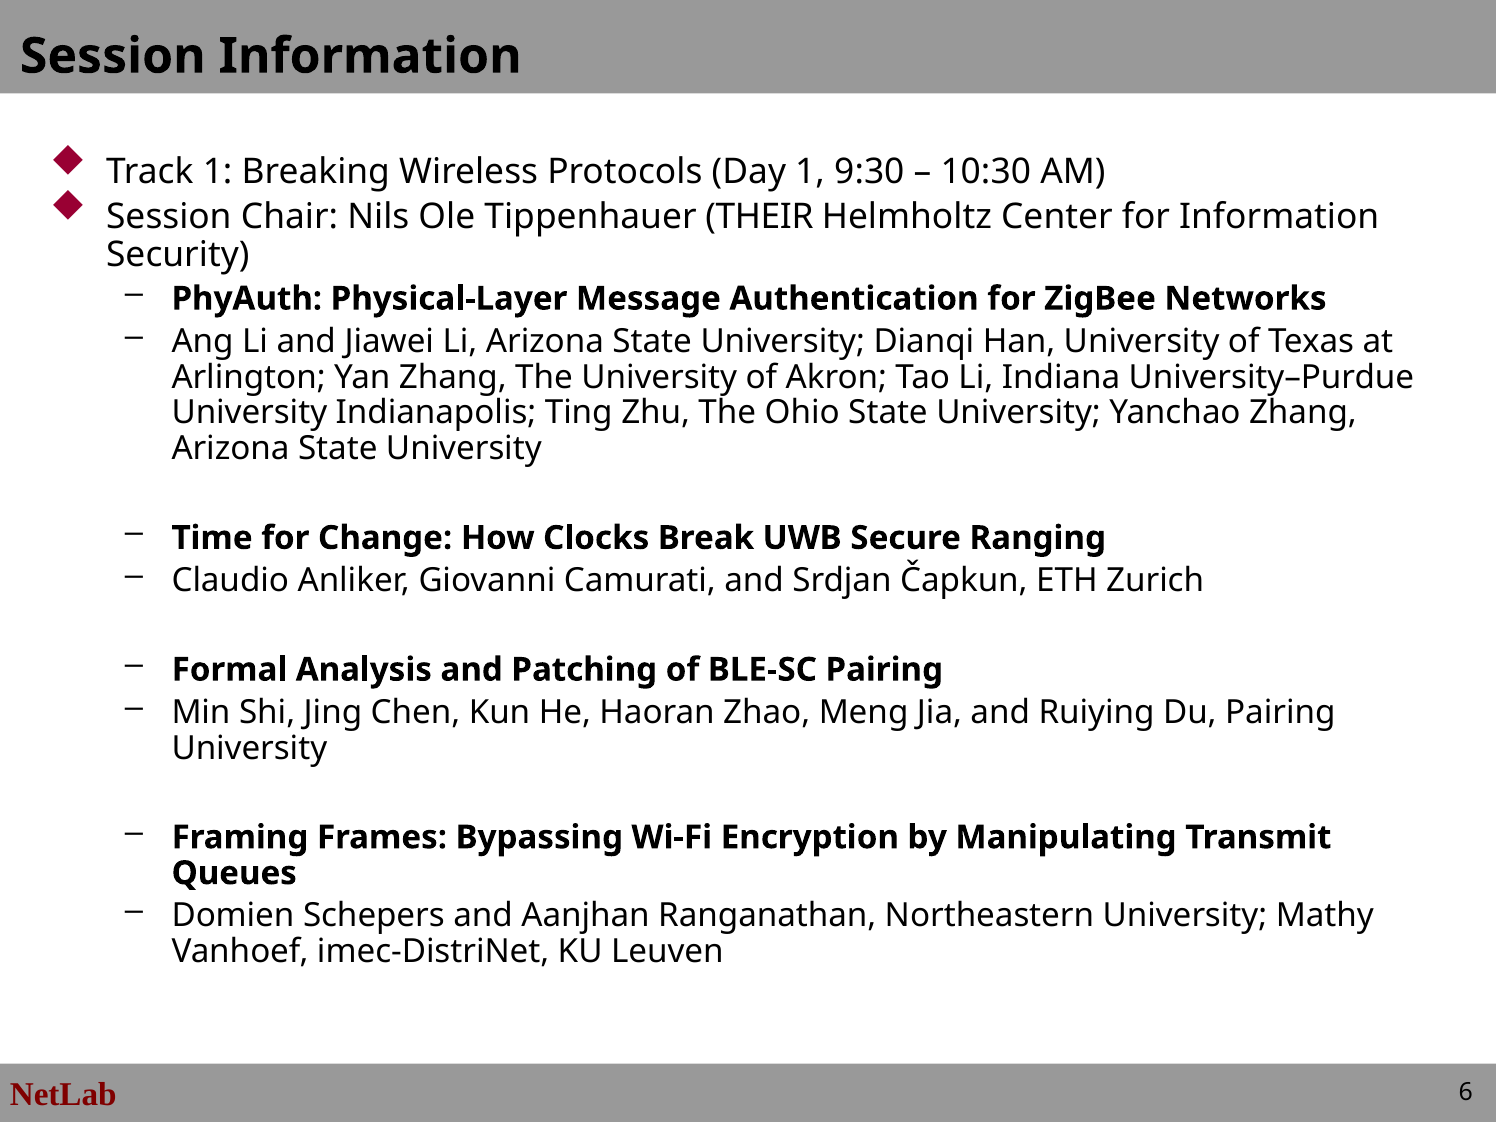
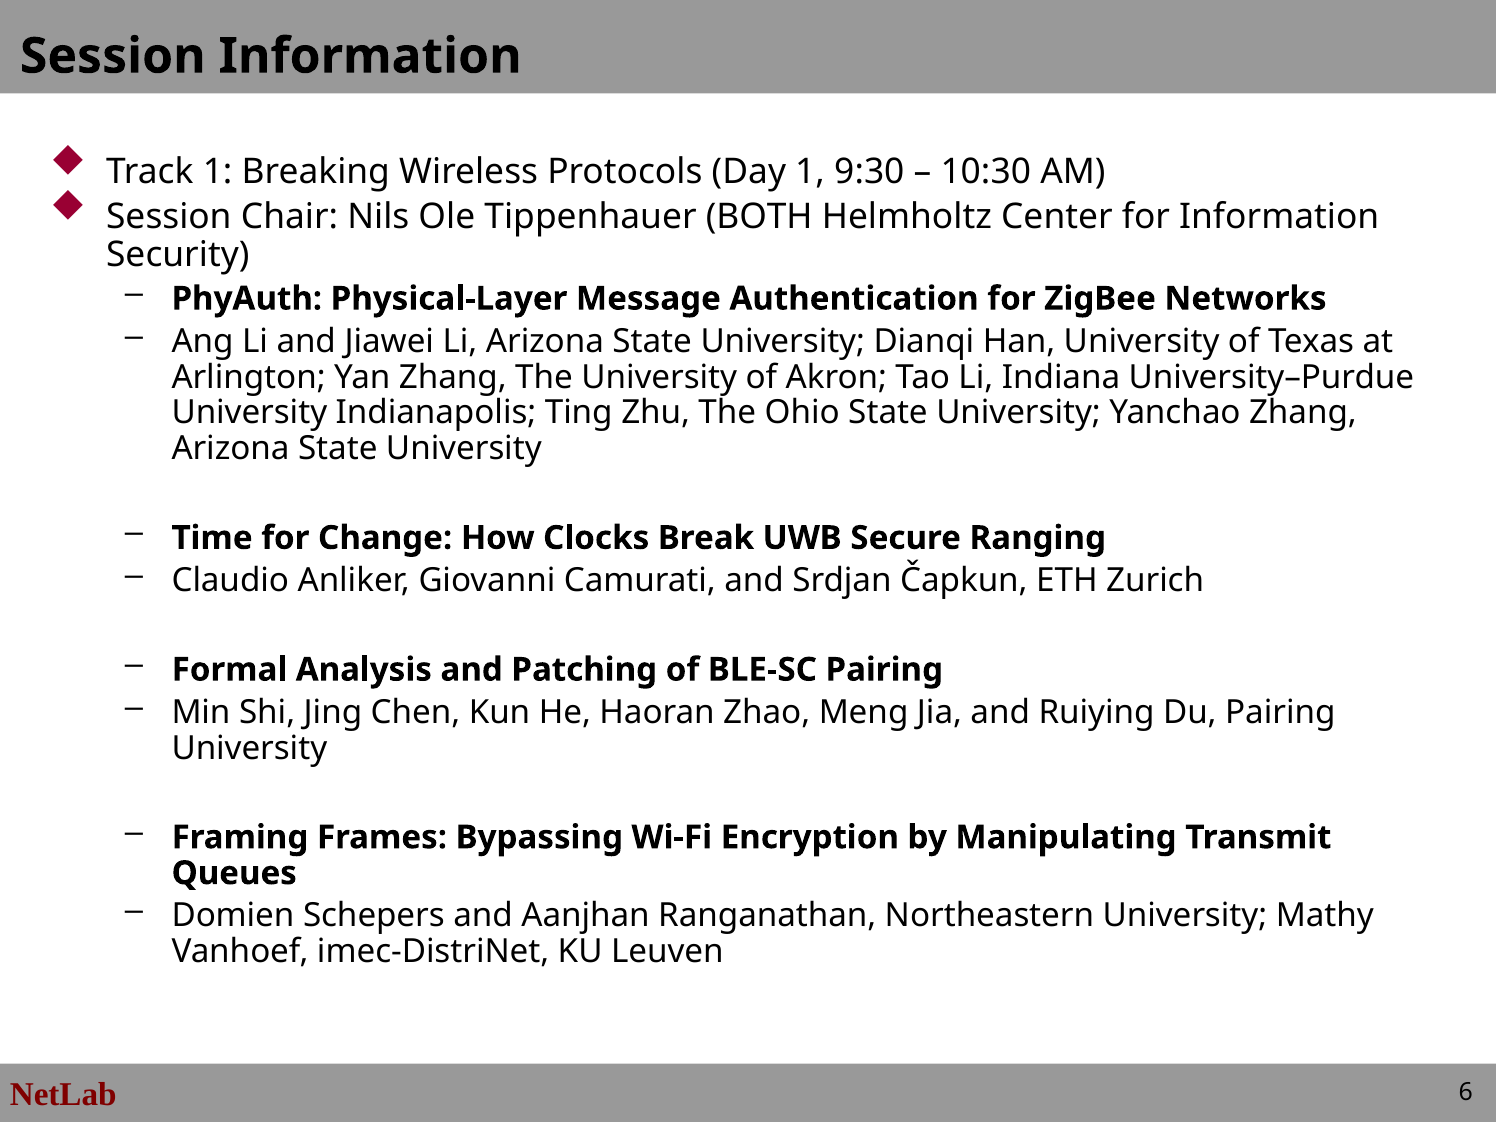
THEIR: THEIR -> BOTH
